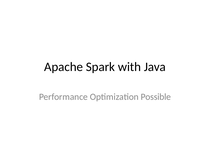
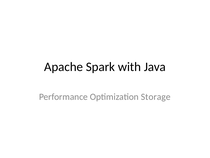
Possible: Possible -> Storage
